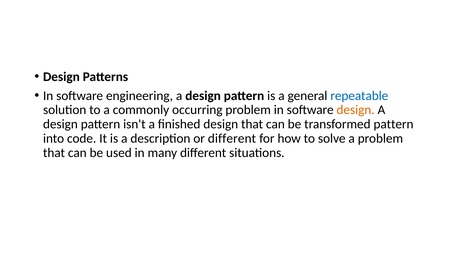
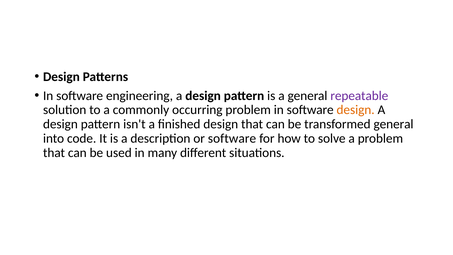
repeatable colour: blue -> purple
transformed pattern: pattern -> general
or different: different -> software
